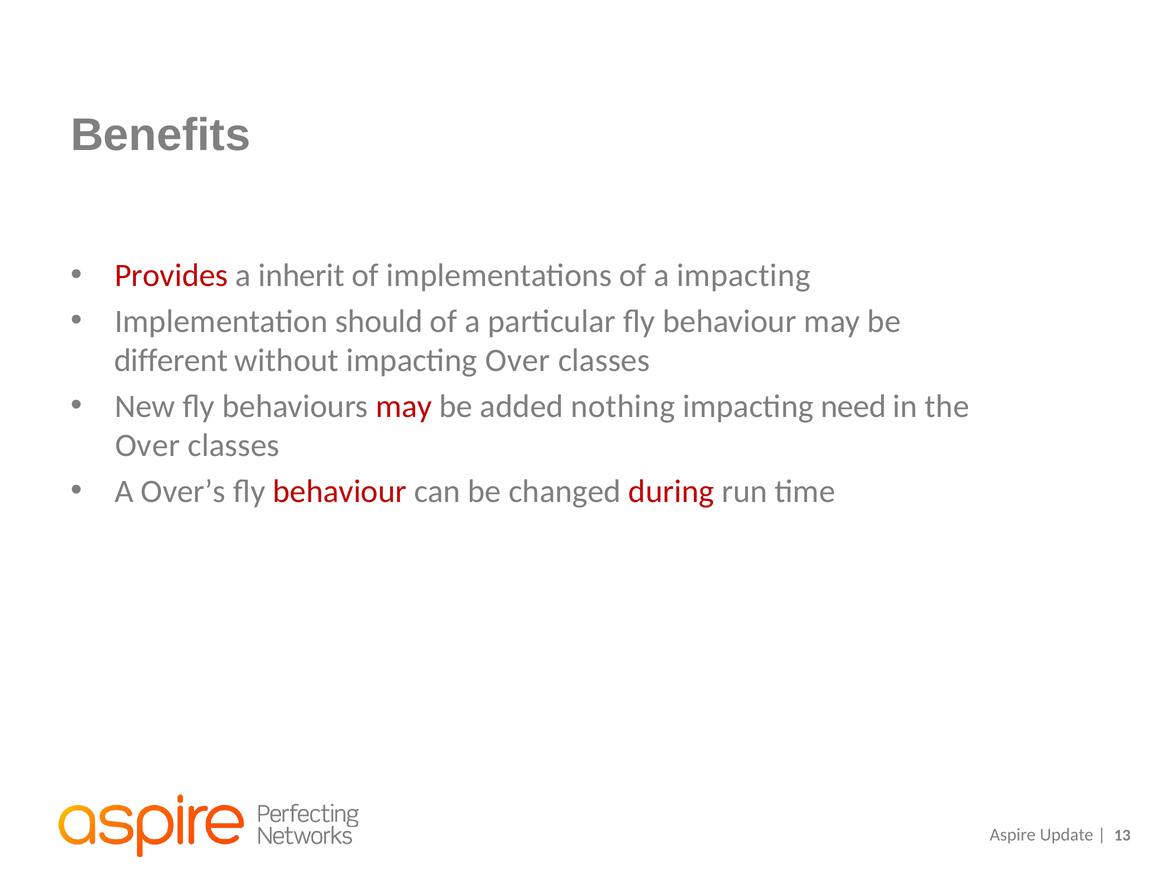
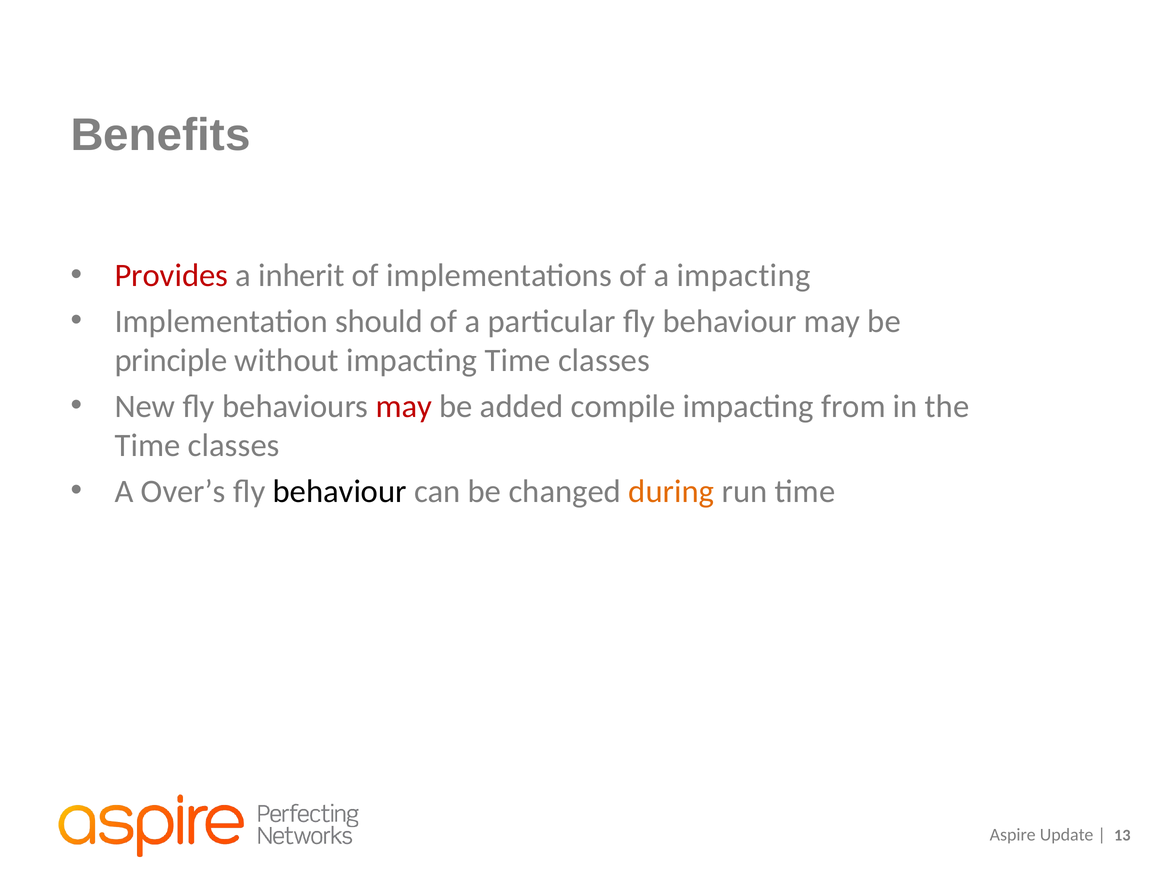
different: different -> principle
impacting Over: Over -> Time
nothing: nothing -> compile
need: need -> from
Over at (148, 446): Over -> Time
behaviour at (340, 491) colour: red -> black
during colour: red -> orange
